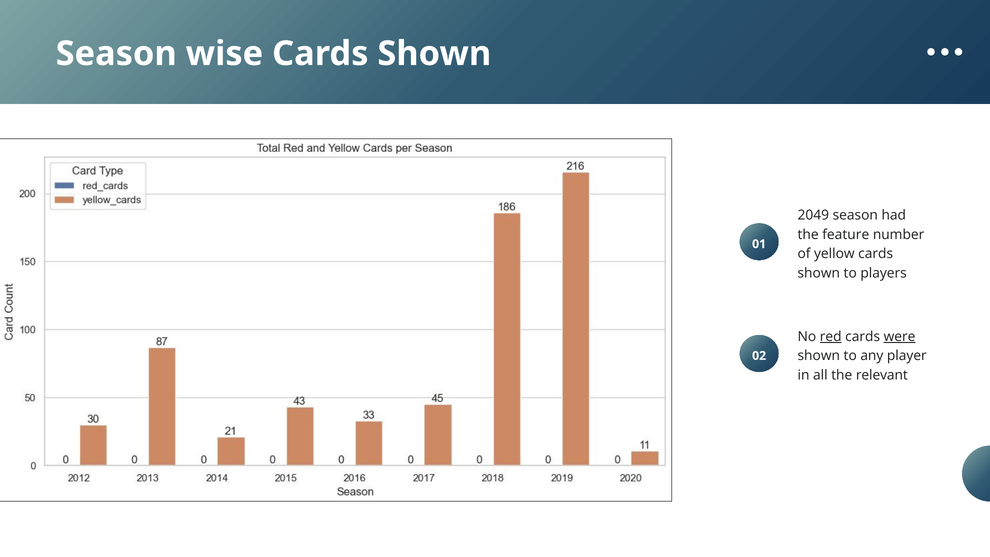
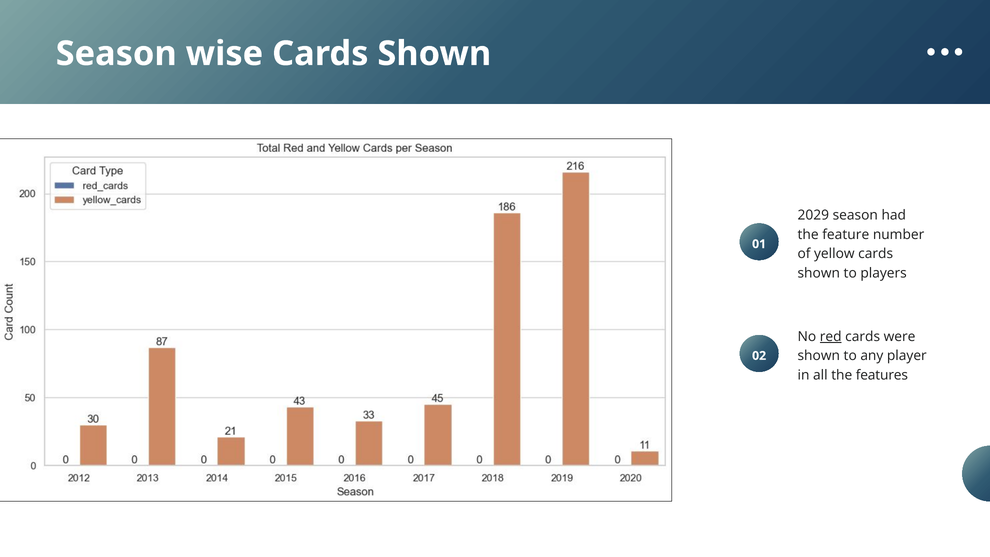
2049: 2049 -> 2029
were underline: present -> none
relevant: relevant -> features
